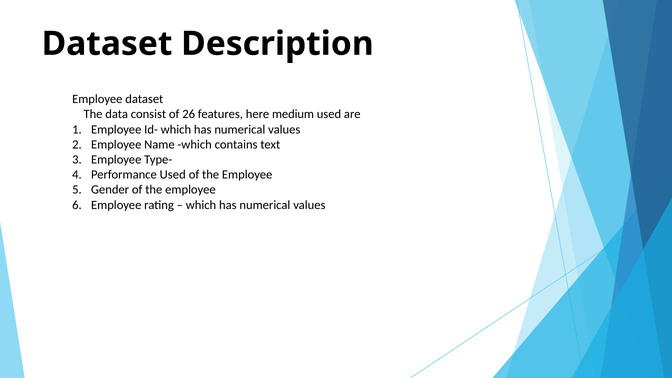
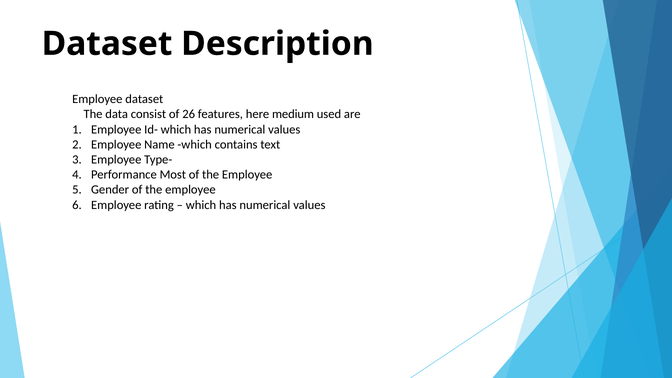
Performance Used: Used -> Most
